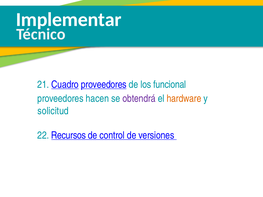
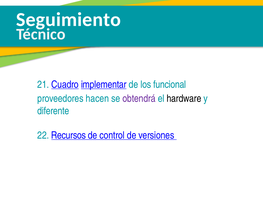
Implementar: Implementar -> Seguimiento
Cuadro proveedores: proveedores -> implementar
hardware colour: orange -> black
solicitud: solicitud -> diferente
